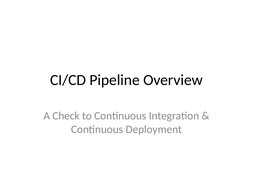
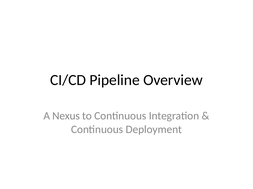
Check: Check -> Nexus
